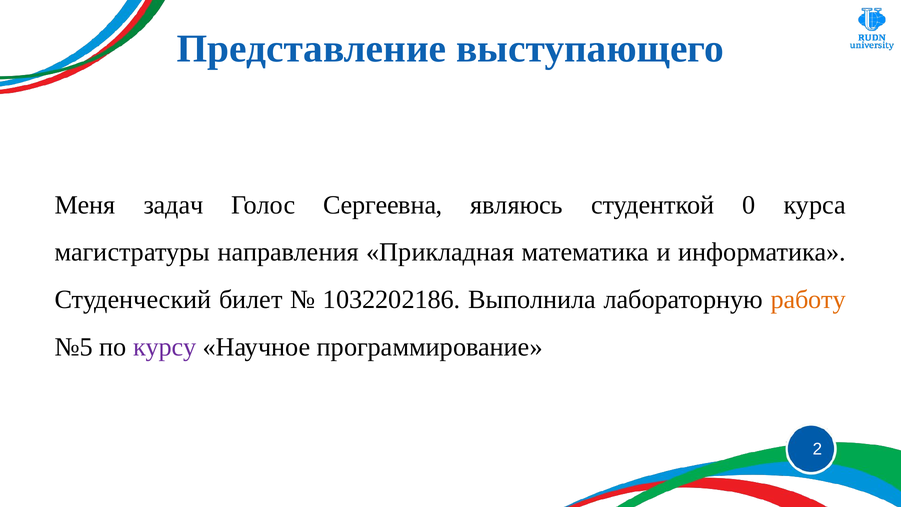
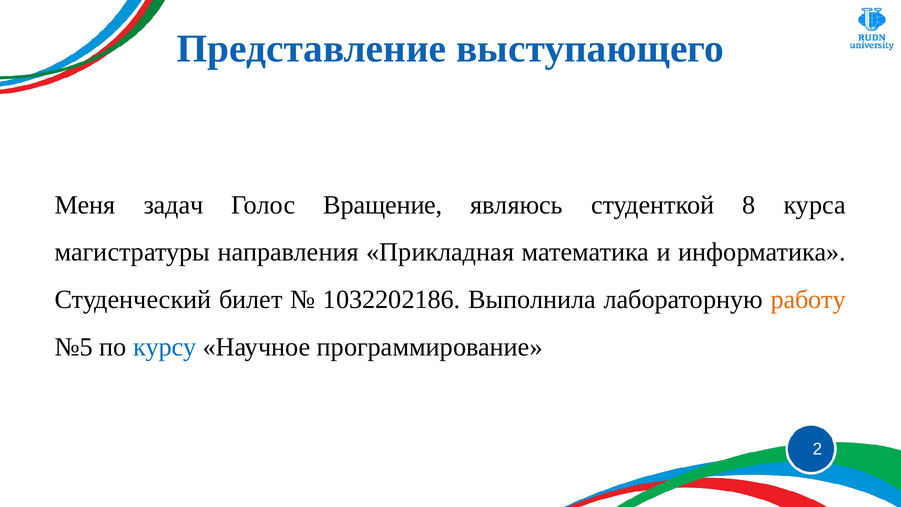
Сергеевна: Сергеевна -> Вращение
0: 0 -> 8
курсу colour: purple -> blue
